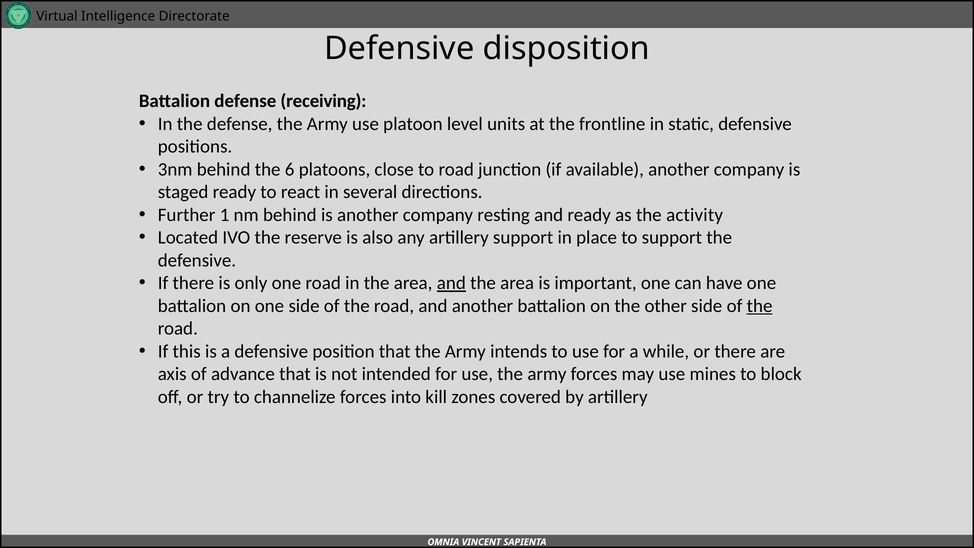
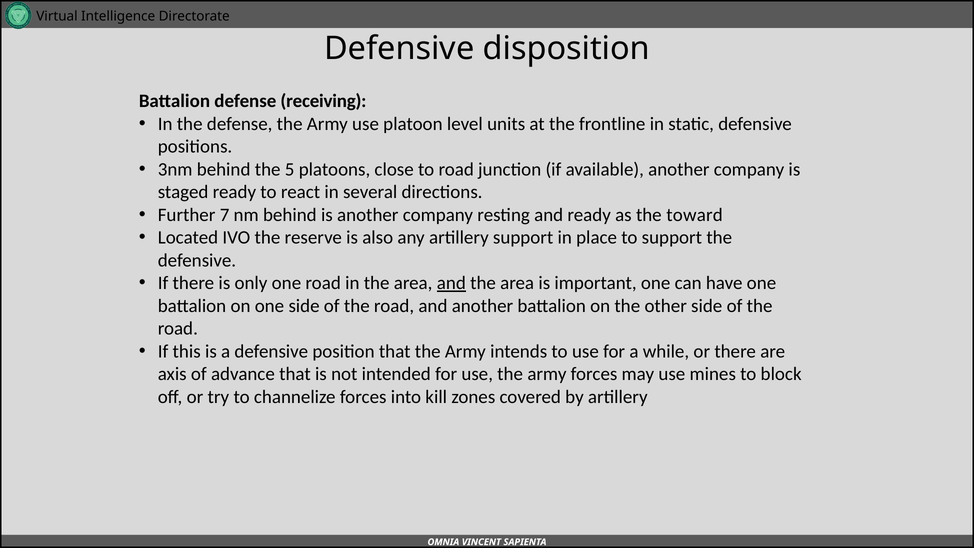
6: 6 -> 5
1: 1 -> 7
activity: activity -> toward
the at (760, 306) underline: present -> none
